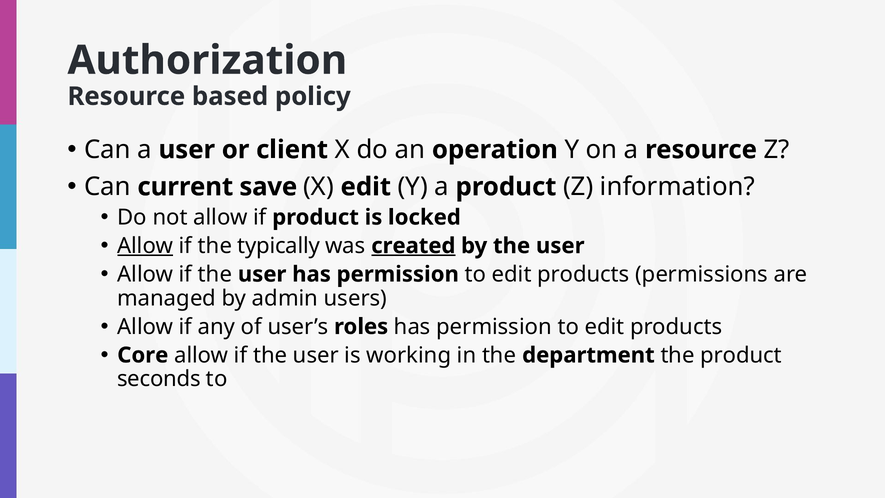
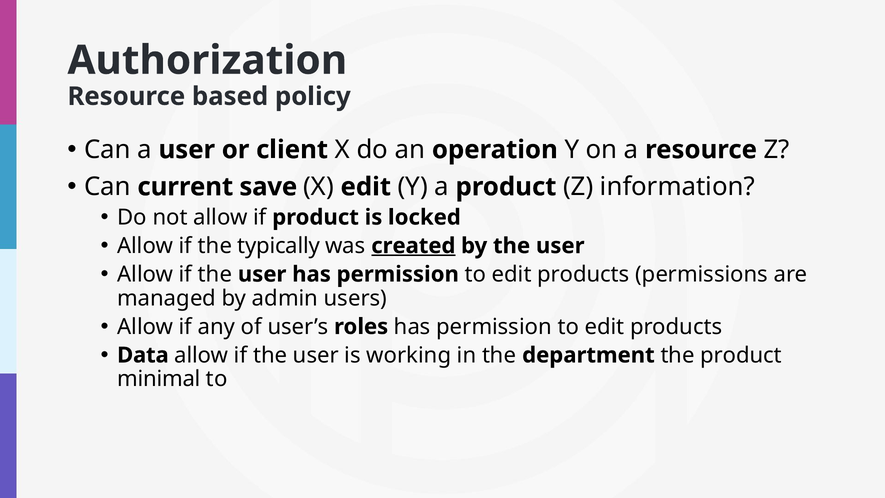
Allow at (145, 246) underline: present -> none
Core: Core -> Data
seconds: seconds -> minimal
